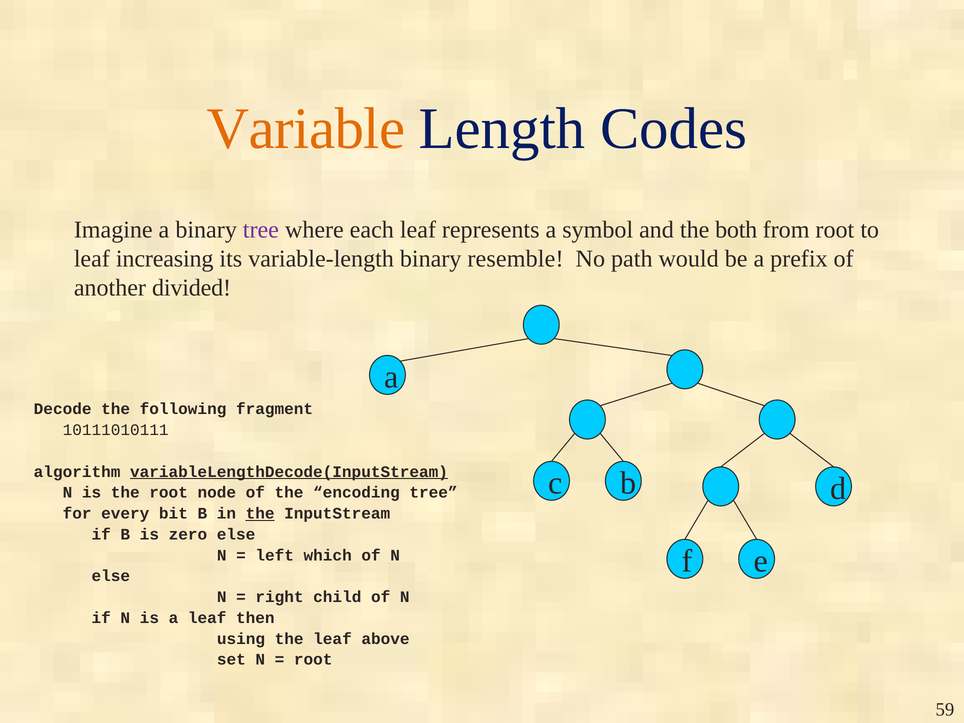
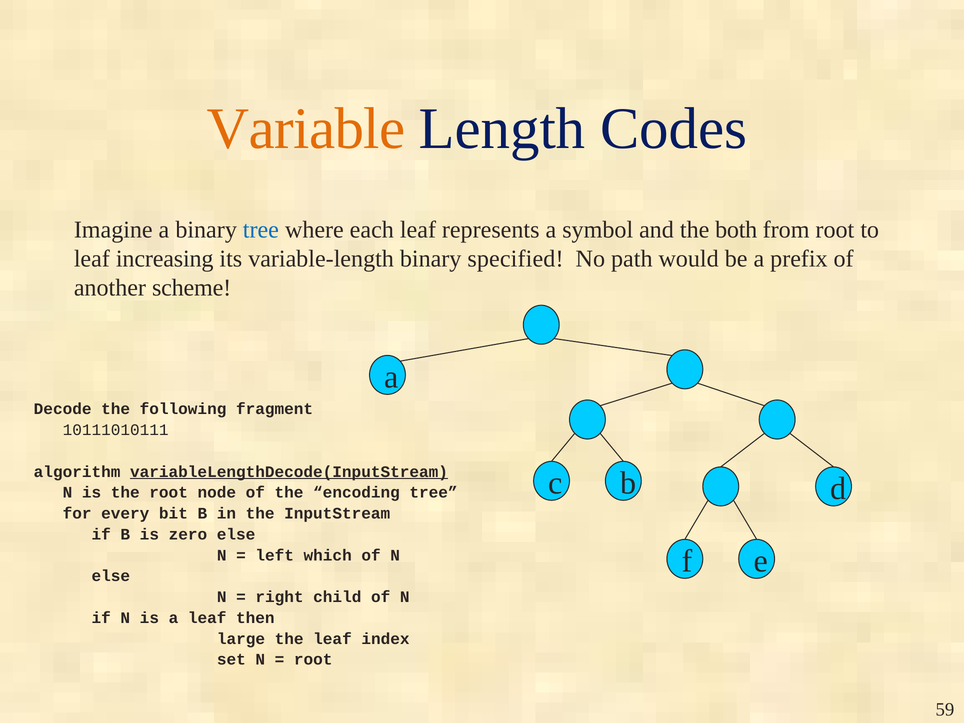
tree at (261, 230) colour: purple -> blue
resemble: resemble -> specified
divided: divided -> scheme
the at (260, 514) underline: present -> none
using: using -> large
above: above -> index
